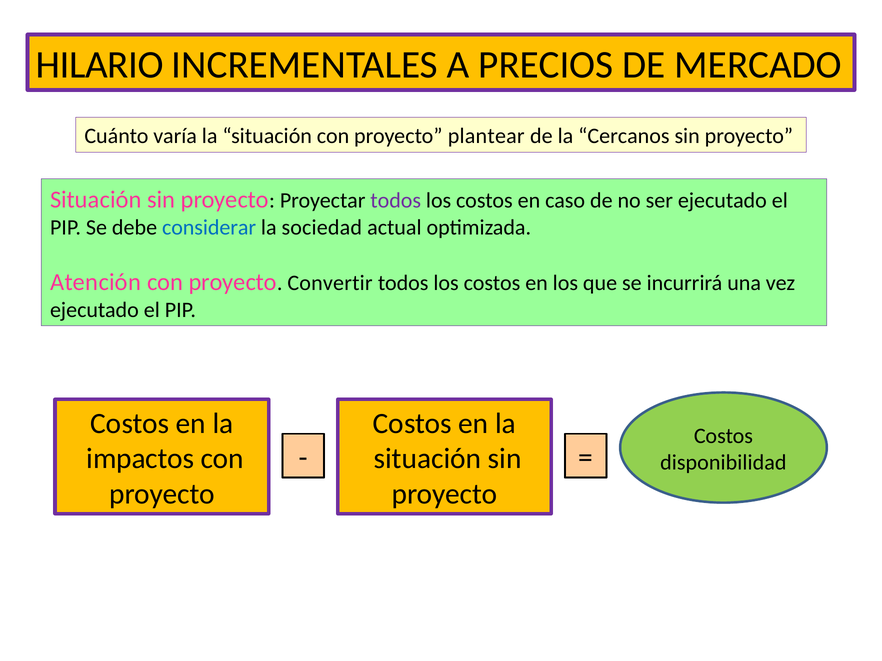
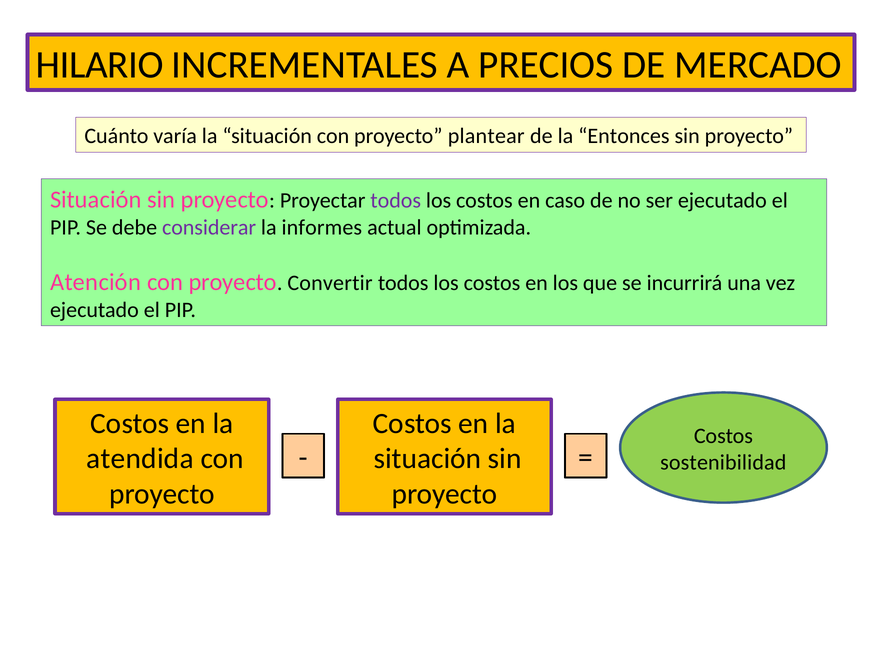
Cercanos: Cercanos -> Entonces
considerar colour: blue -> purple
sociedad: sociedad -> informes
impactos: impactos -> atendida
disponibilidad: disponibilidad -> sostenibilidad
